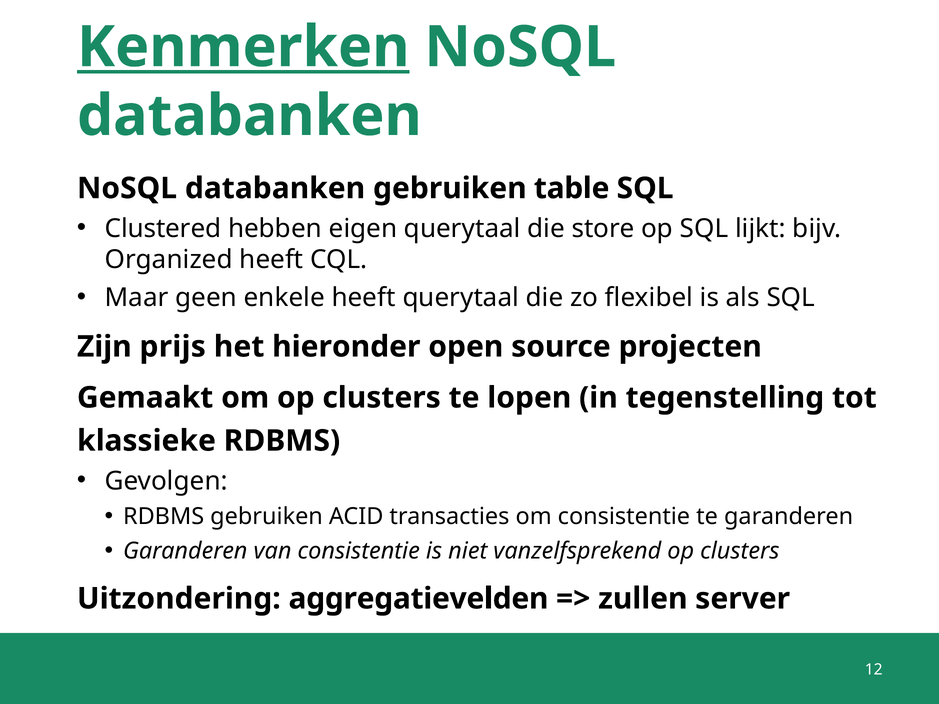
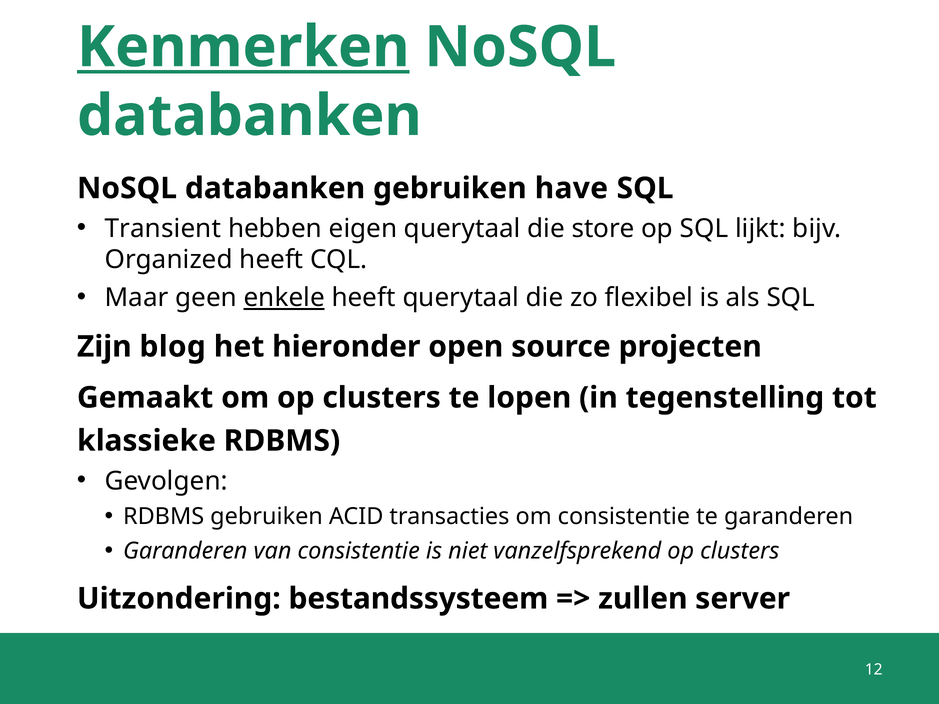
table: table -> have
Clustered: Clustered -> Transient
enkele underline: none -> present
prijs: prijs -> blog
aggregatievelden: aggregatievelden -> bestandssysteem
